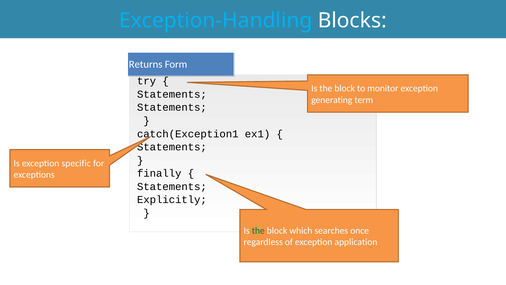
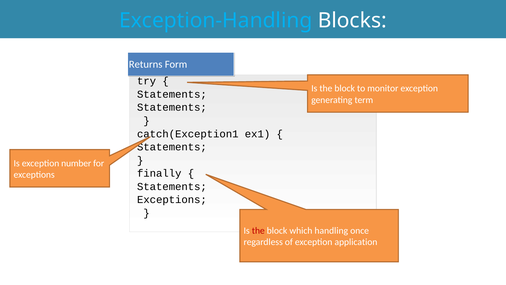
specific: specific -> number
Explicitly at (172, 200): Explicitly -> Exceptions
the at (258, 230) colour: green -> red
which searches: searches -> handling
